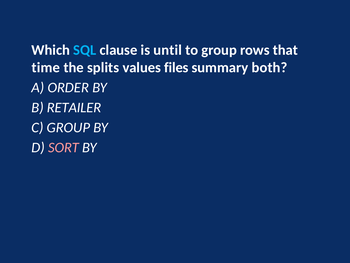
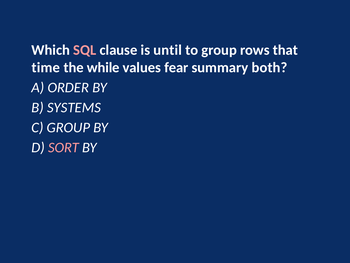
SQL colour: light blue -> pink
splits: splits -> while
files: files -> fear
RETAILER: RETAILER -> SYSTEMS
